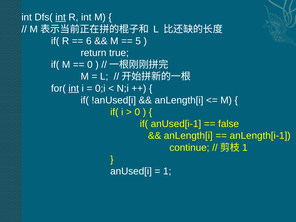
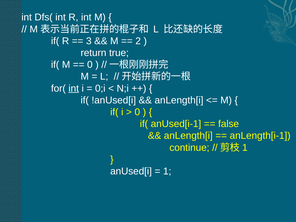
int at (61, 17) underline: present -> none
6: 6 -> 3
5: 5 -> 2
